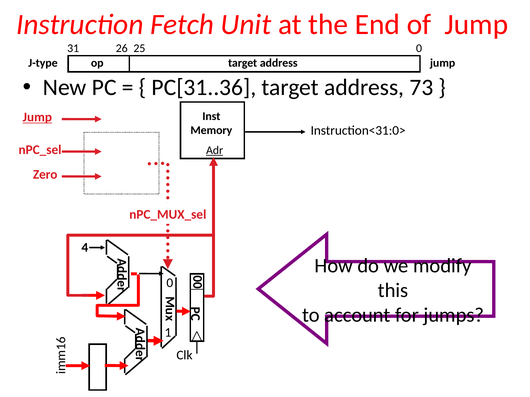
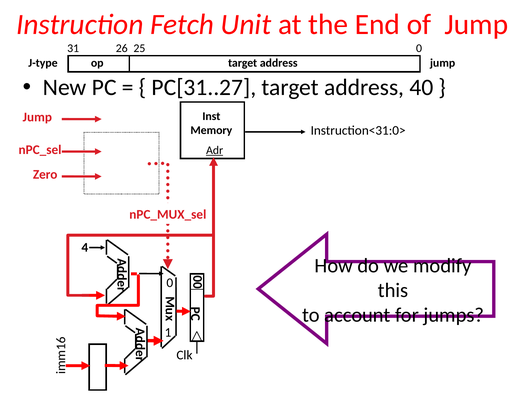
PC[31..36: PC[31..36 -> PC[31..27
73: 73 -> 40
Jump at (37, 117) underline: present -> none
